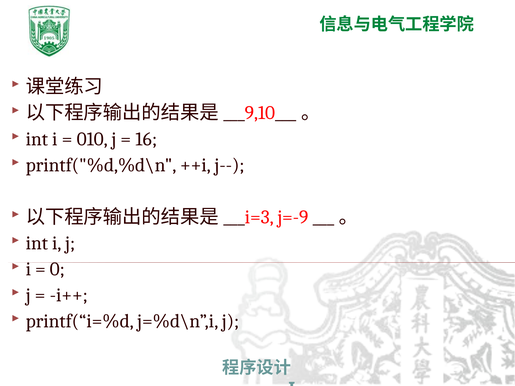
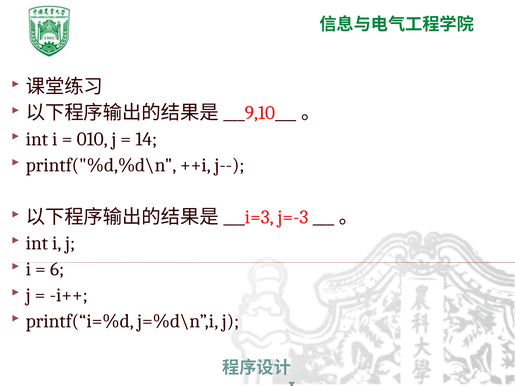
16: 16 -> 14
j=-9: j=-9 -> j=-3
0: 0 -> 6
